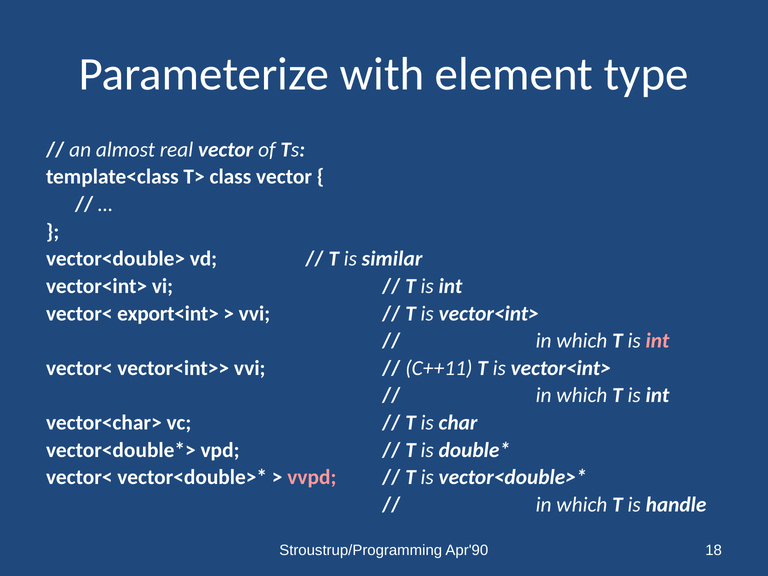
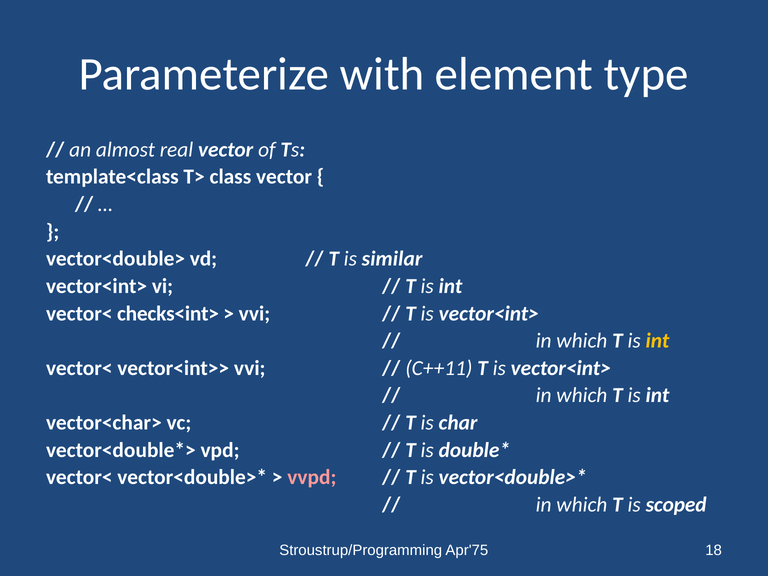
export<int>: export<int> -> checks<int>
int at (657, 341) colour: pink -> yellow
handle: handle -> scoped
Apr'90: Apr'90 -> Apr'75
